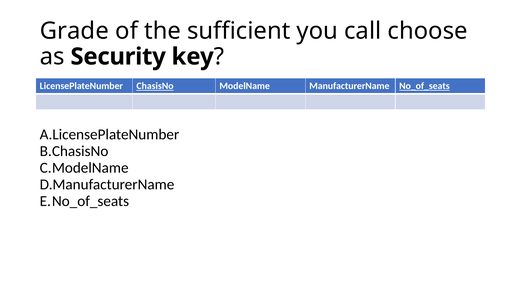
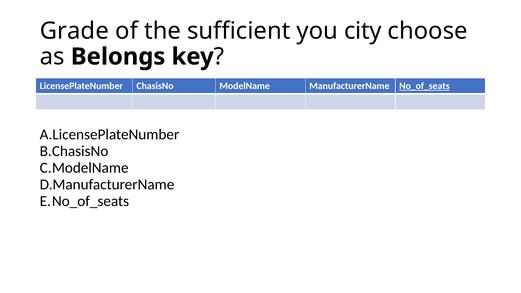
call: call -> city
Security: Security -> Belongs
ChasisNo underline: present -> none
